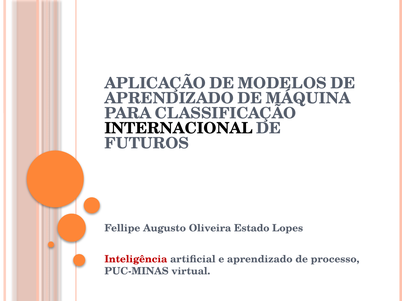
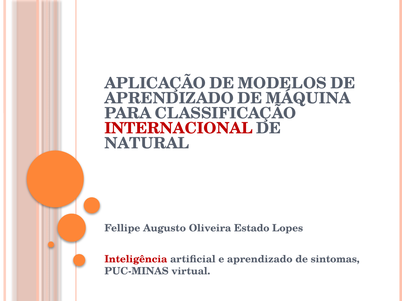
INTERNACIONAL colour: black -> red
FUTUROS: FUTUROS -> NATURAL
processo: processo -> sintomas
